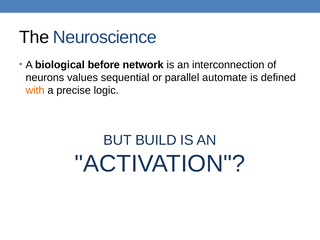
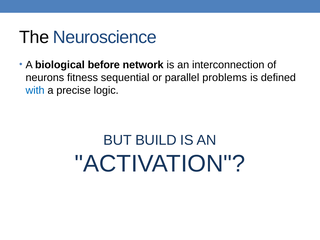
values: values -> fitness
automate: automate -> problems
with colour: orange -> blue
